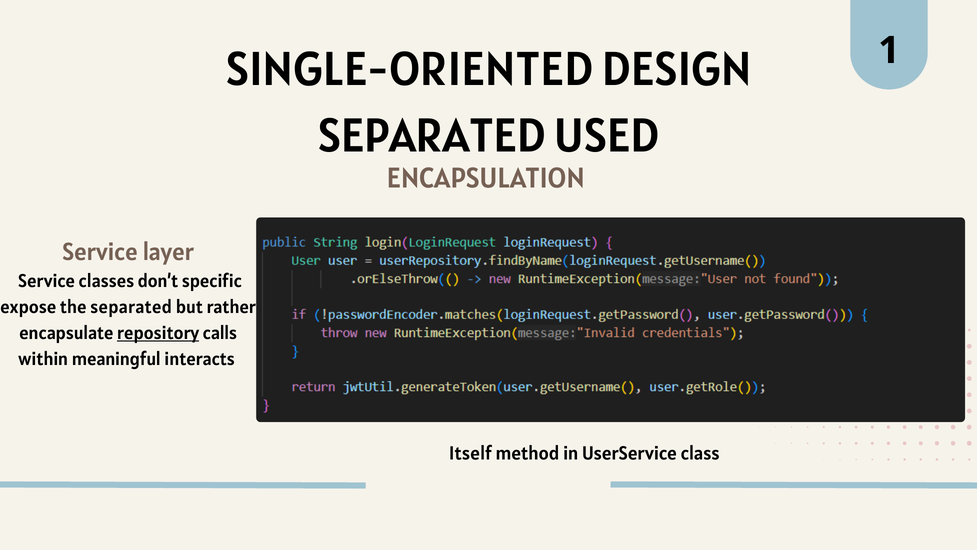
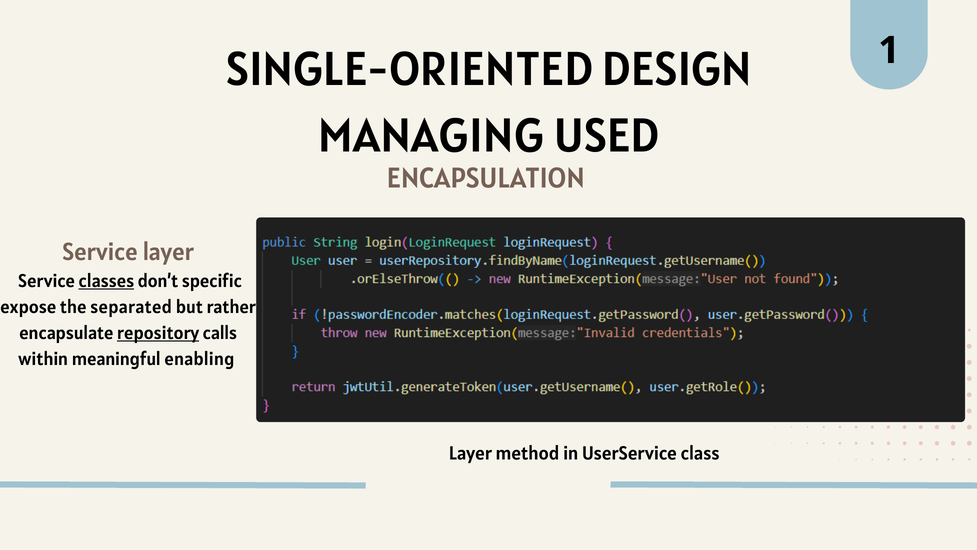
SEPARATED at (432, 136): SEPARATED -> MANAGING
classes underline: none -> present
interacts: interacts -> enabling
Itself at (470, 453): Itself -> Layer
